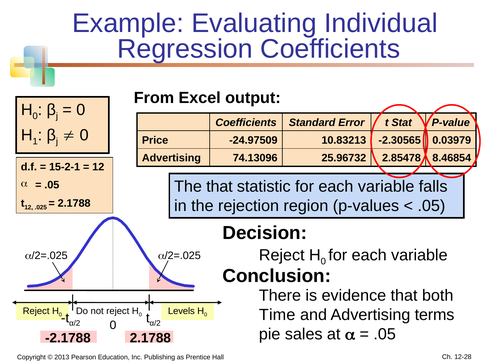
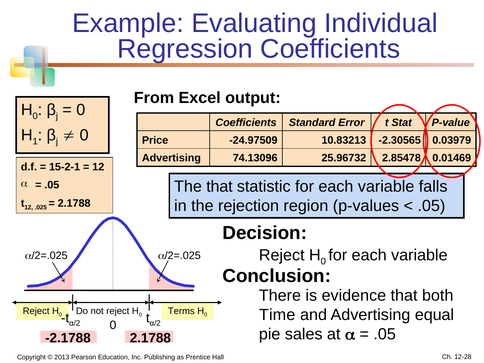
8.46854: 8.46854 -> 0.01469
Levels: Levels -> Terms
terms: terms -> equal
